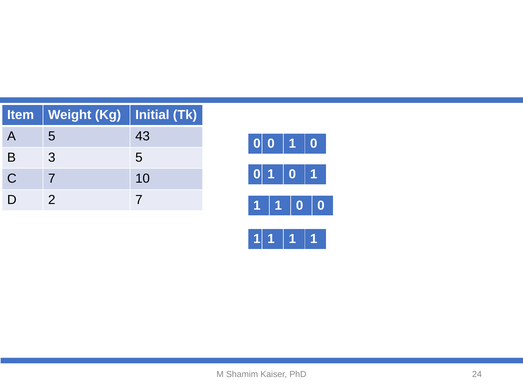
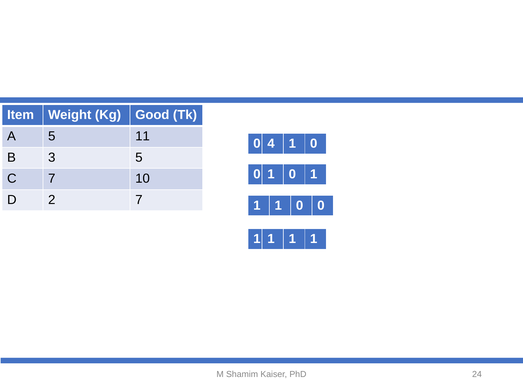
Initial: Initial -> Good
43: 43 -> 11
0 at (271, 144): 0 -> 4
